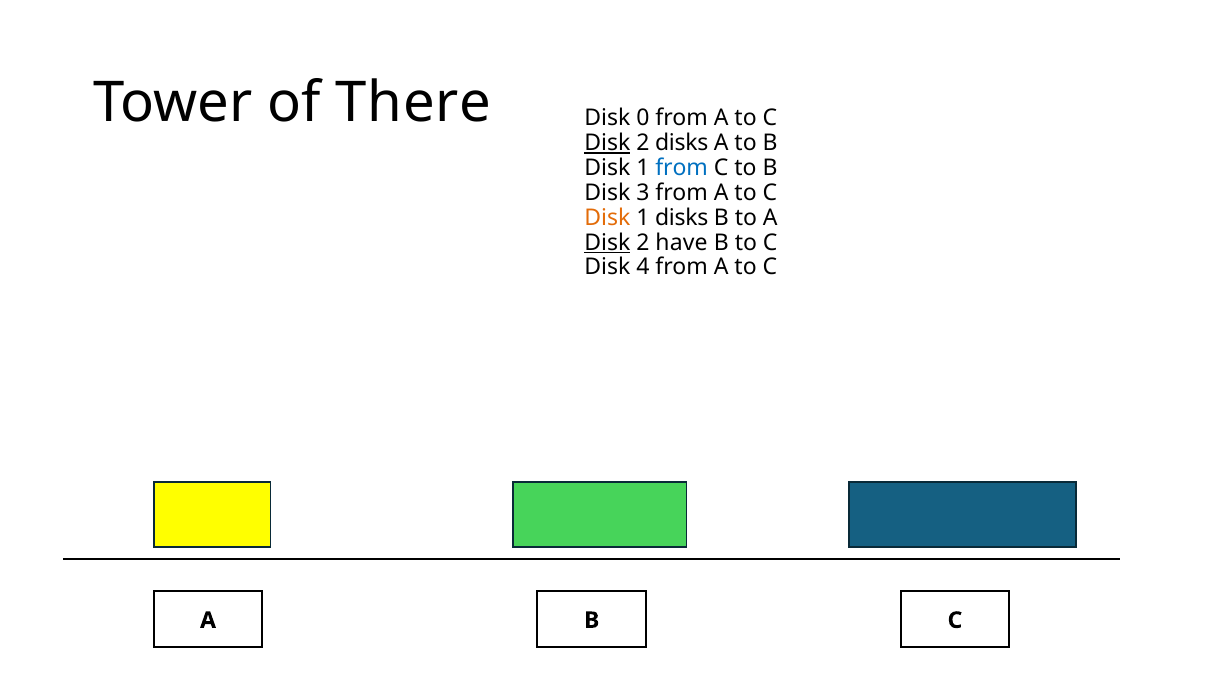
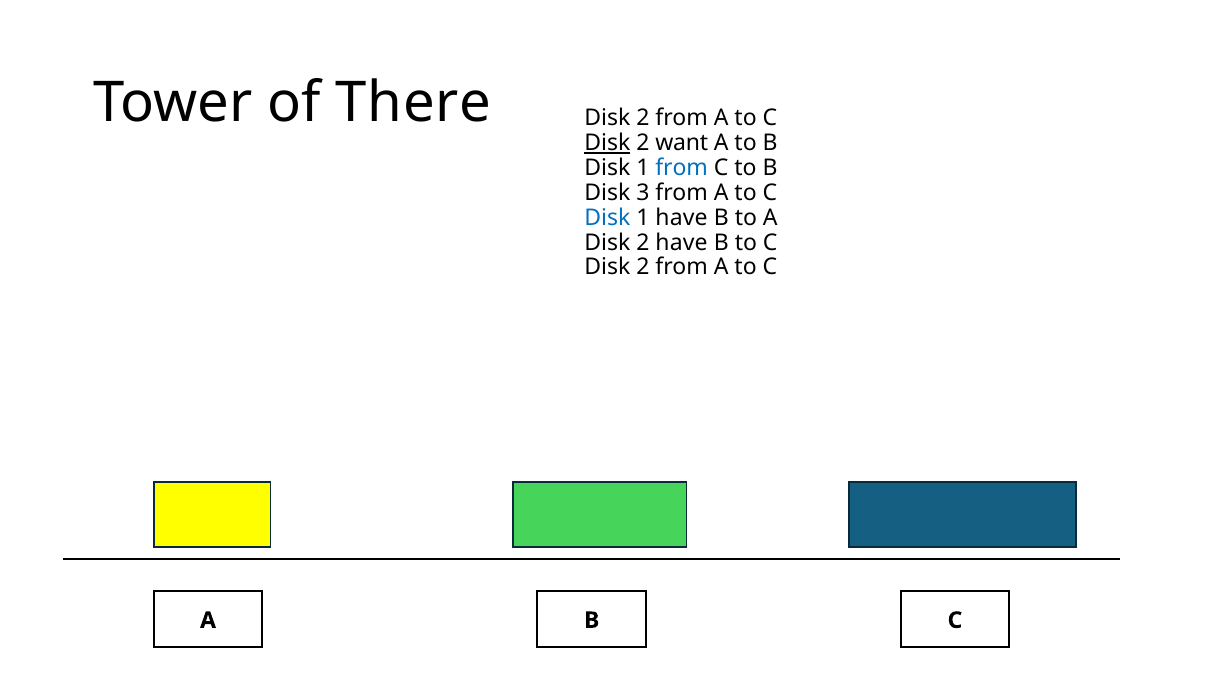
0 at (643, 118): 0 -> 2
2 disks: disks -> want
Disk at (607, 218) colour: orange -> blue
1 disks: disks -> have
Disk at (607, 243) underline: present -> none
4 at (643, 267): 4 -> 2
